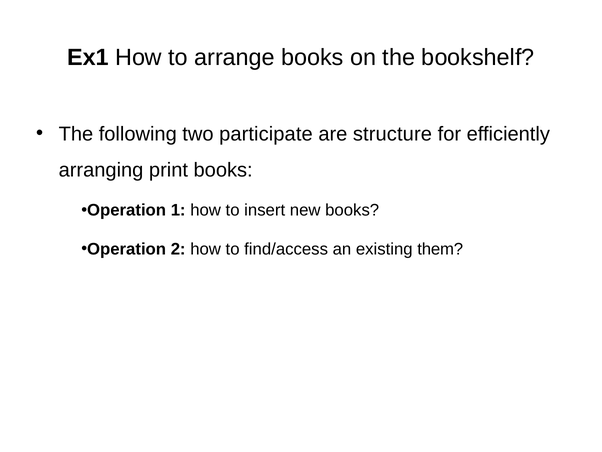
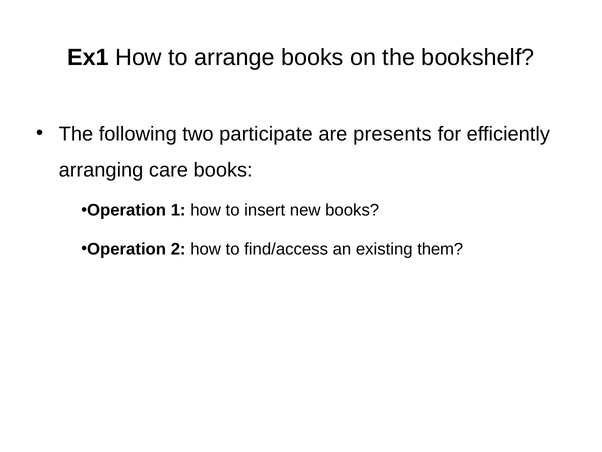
structure: structure -> presents
print: print -> care
